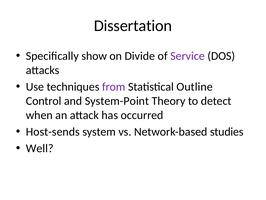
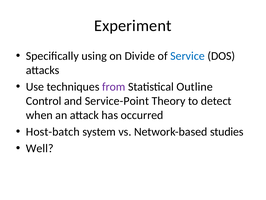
Dissertation: Dissertation -> Experiment
show: show -> using
Service colour: purple -> blue
System-Point: System-Point -> Service-Point
Host-sends: Host-sends -> Host-batch
